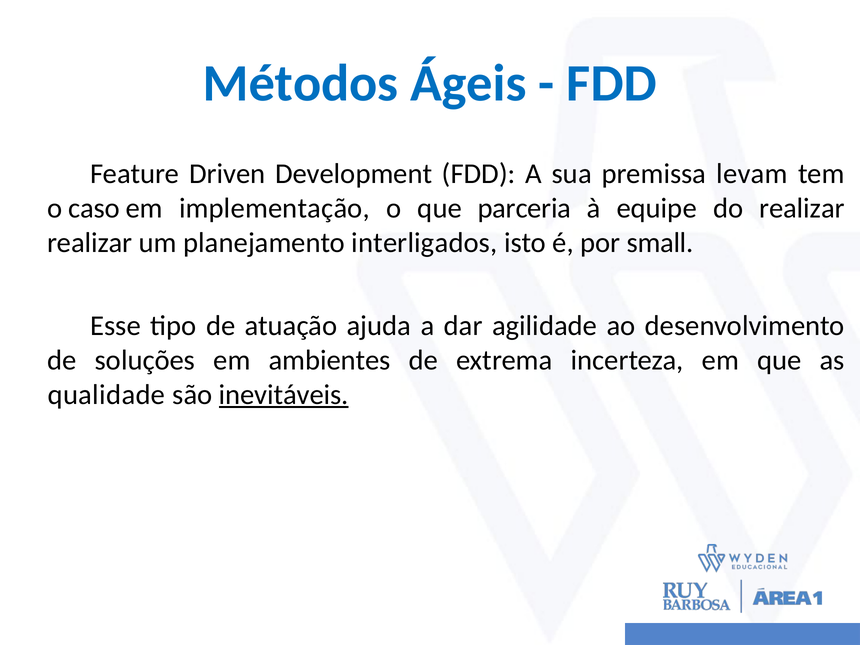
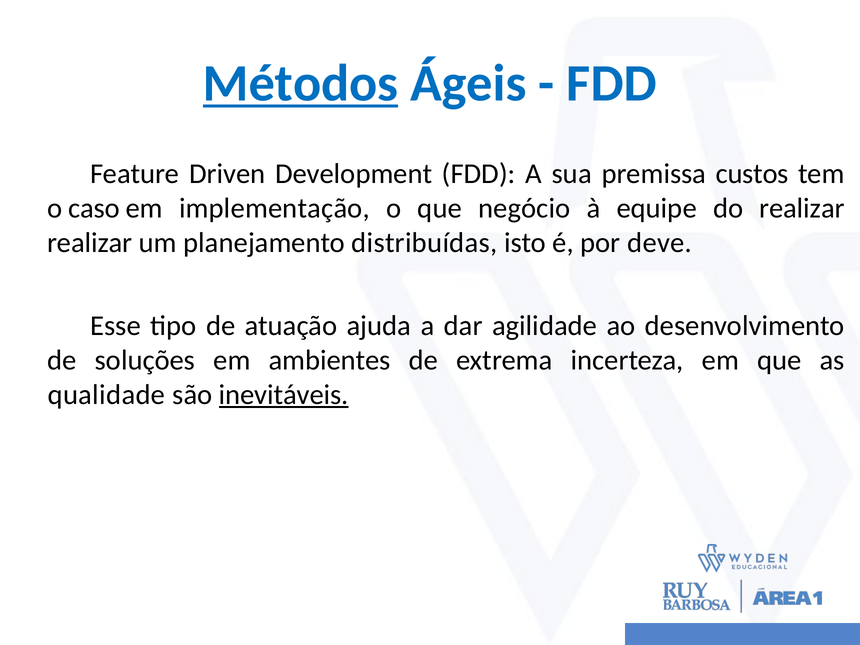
Métodos underline: none -> present
levam: levam -> custos
parceria: parceria -> negócio
interligados: interligados -> distribuídas
small: small -> deve
